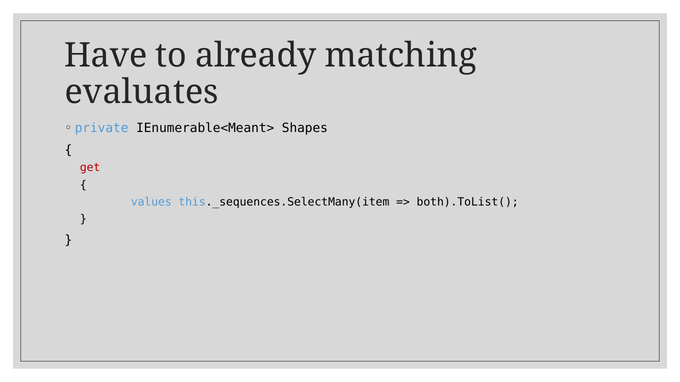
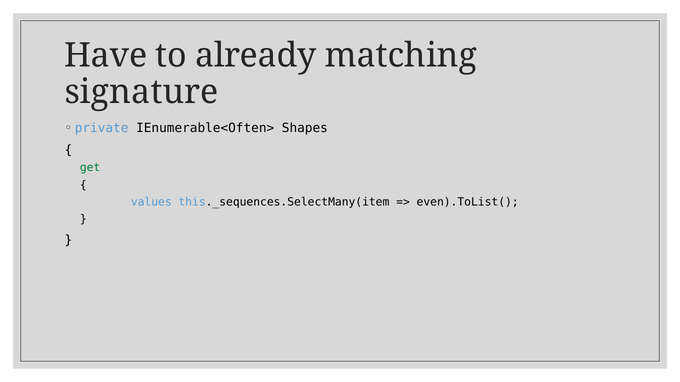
evaluates: evaluates -> signature
IEnumerable<Meant>: IEnumerable<Meant> -> IEnumerable<Often>
get colour: red -> green
both).ToList(: both).ToList( -> even).ToList(
